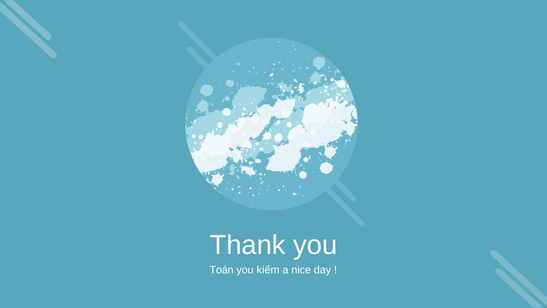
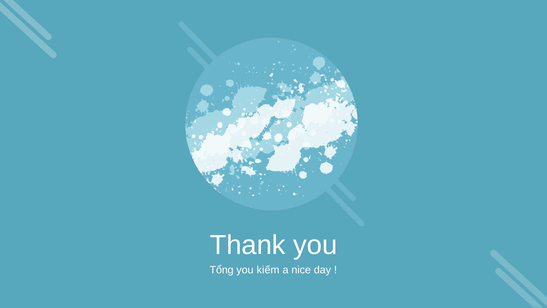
Toán: Toán -> Tổng
